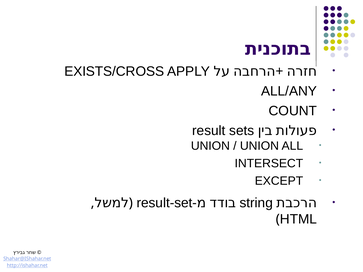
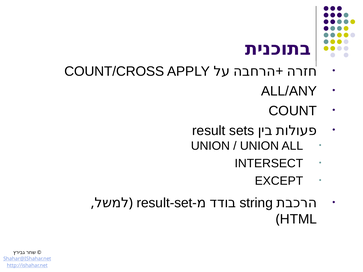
EXISTS/CROSS: EXISTS/CROSS -> COUNT/CROSS
